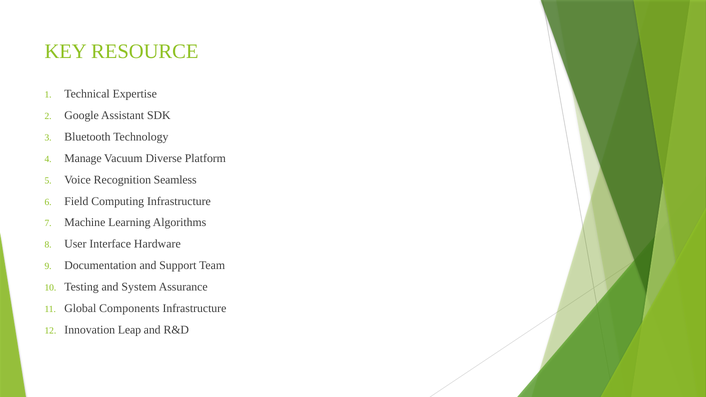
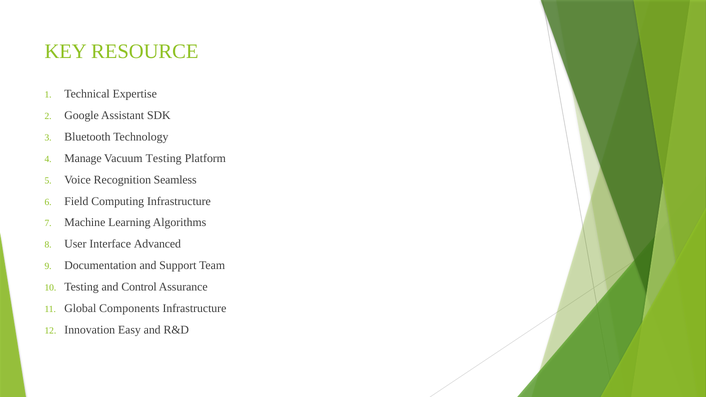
Vacuum Diverse: Diverse -> Testing
Hardware: Hardware -> Advanced
System: System -> Control
Leap: Leap -> Easy
